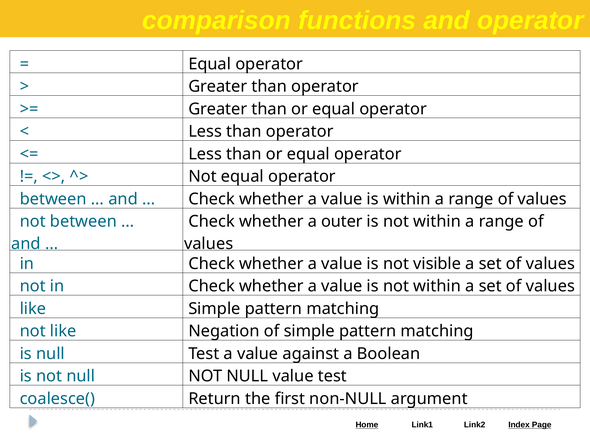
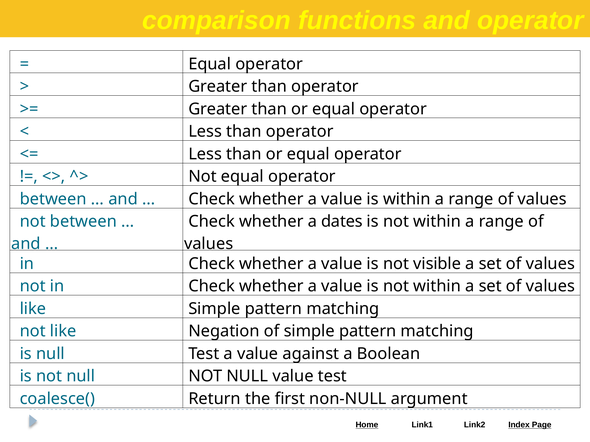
outer: outer -> dates
